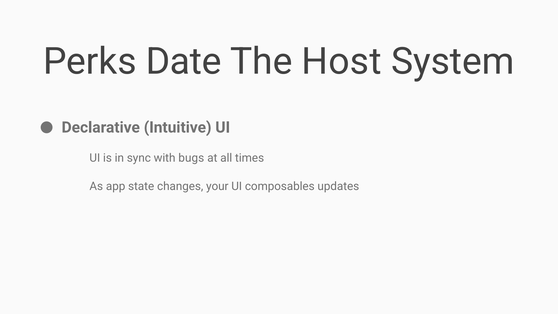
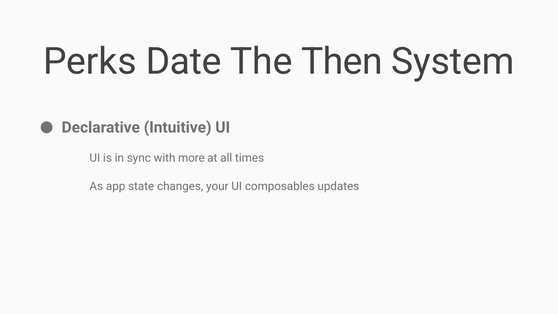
Host: Host -> Then
bugs: bugs -> more
